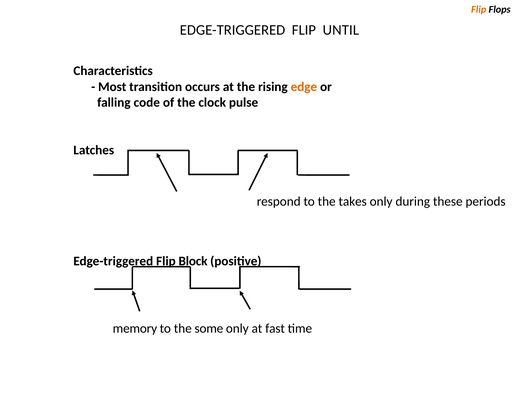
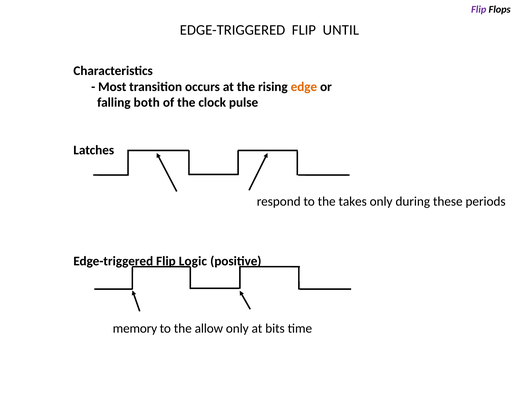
Flip at (479, 9) colour: orange -> purple
code: code -> both
Block: Block -> Logic
some: some -> allow
fast: fast -> bits
